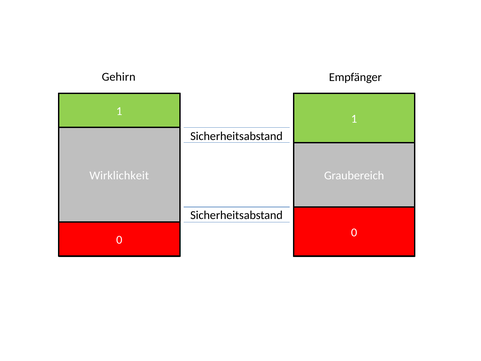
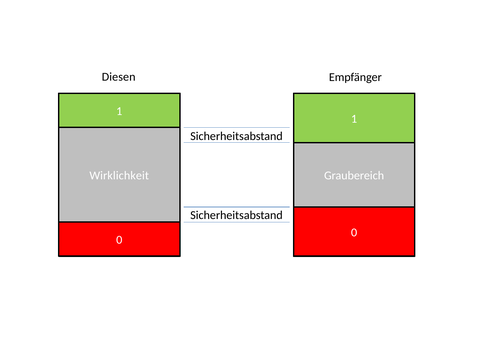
Gehirn: Gehirn -> Diesen
